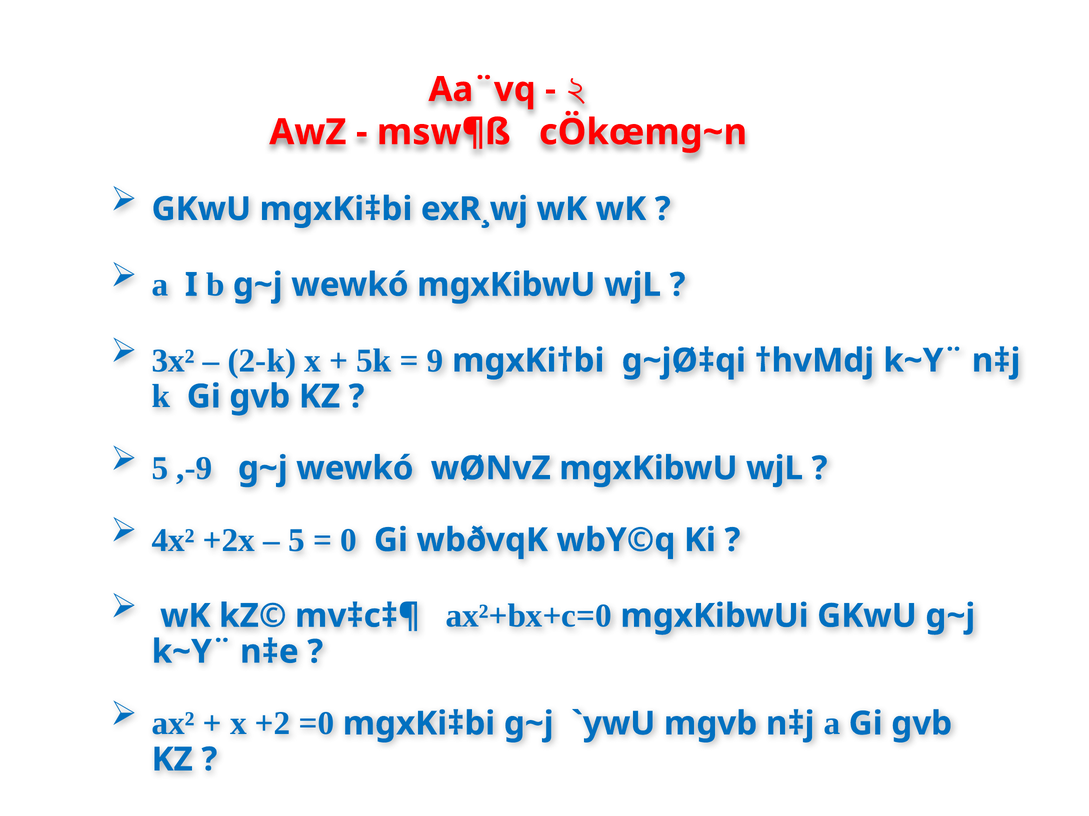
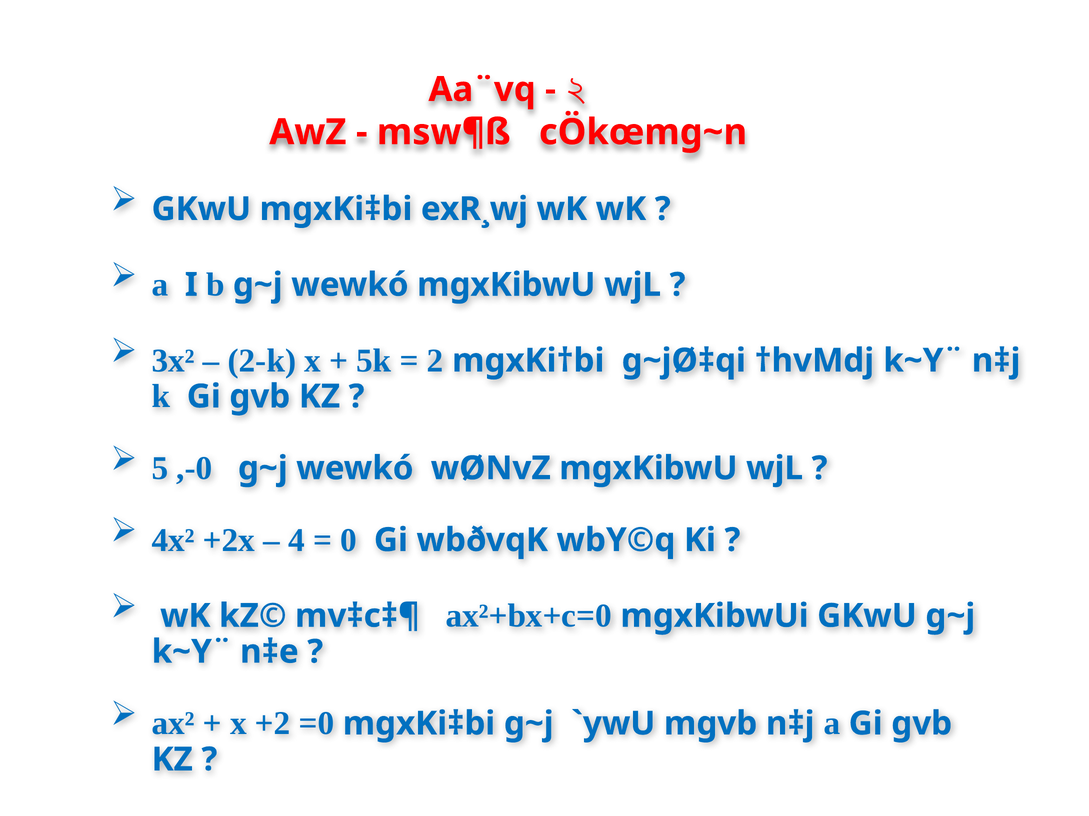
9: 9 -> 2
,-9: ,-9 -> ,-0
5 at (296, 541): 5 -> 4
